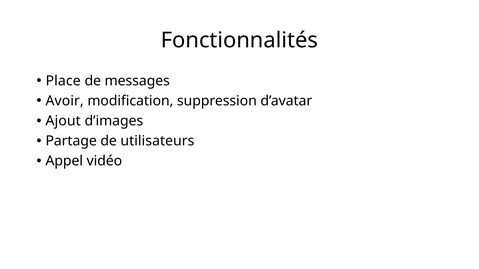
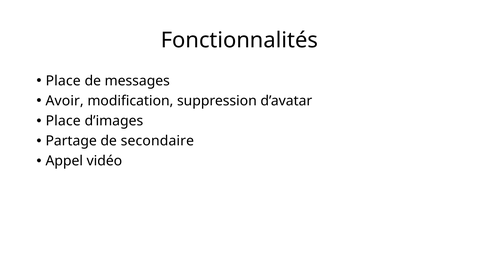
Ajout at (63, 121): Ajout -> Place
utilisateurs: utilisateurs -> secondaire
